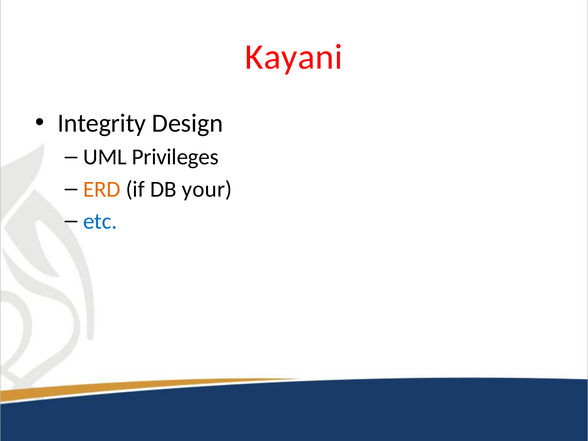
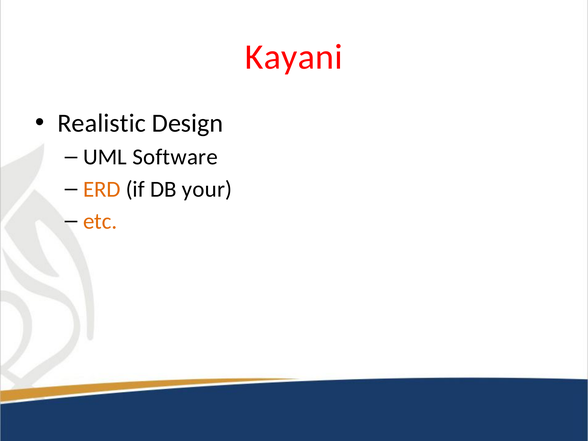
Integrity: Integrity -> Realistic
Privileges: Privileges -> Software
etc colour: blue -> orange
